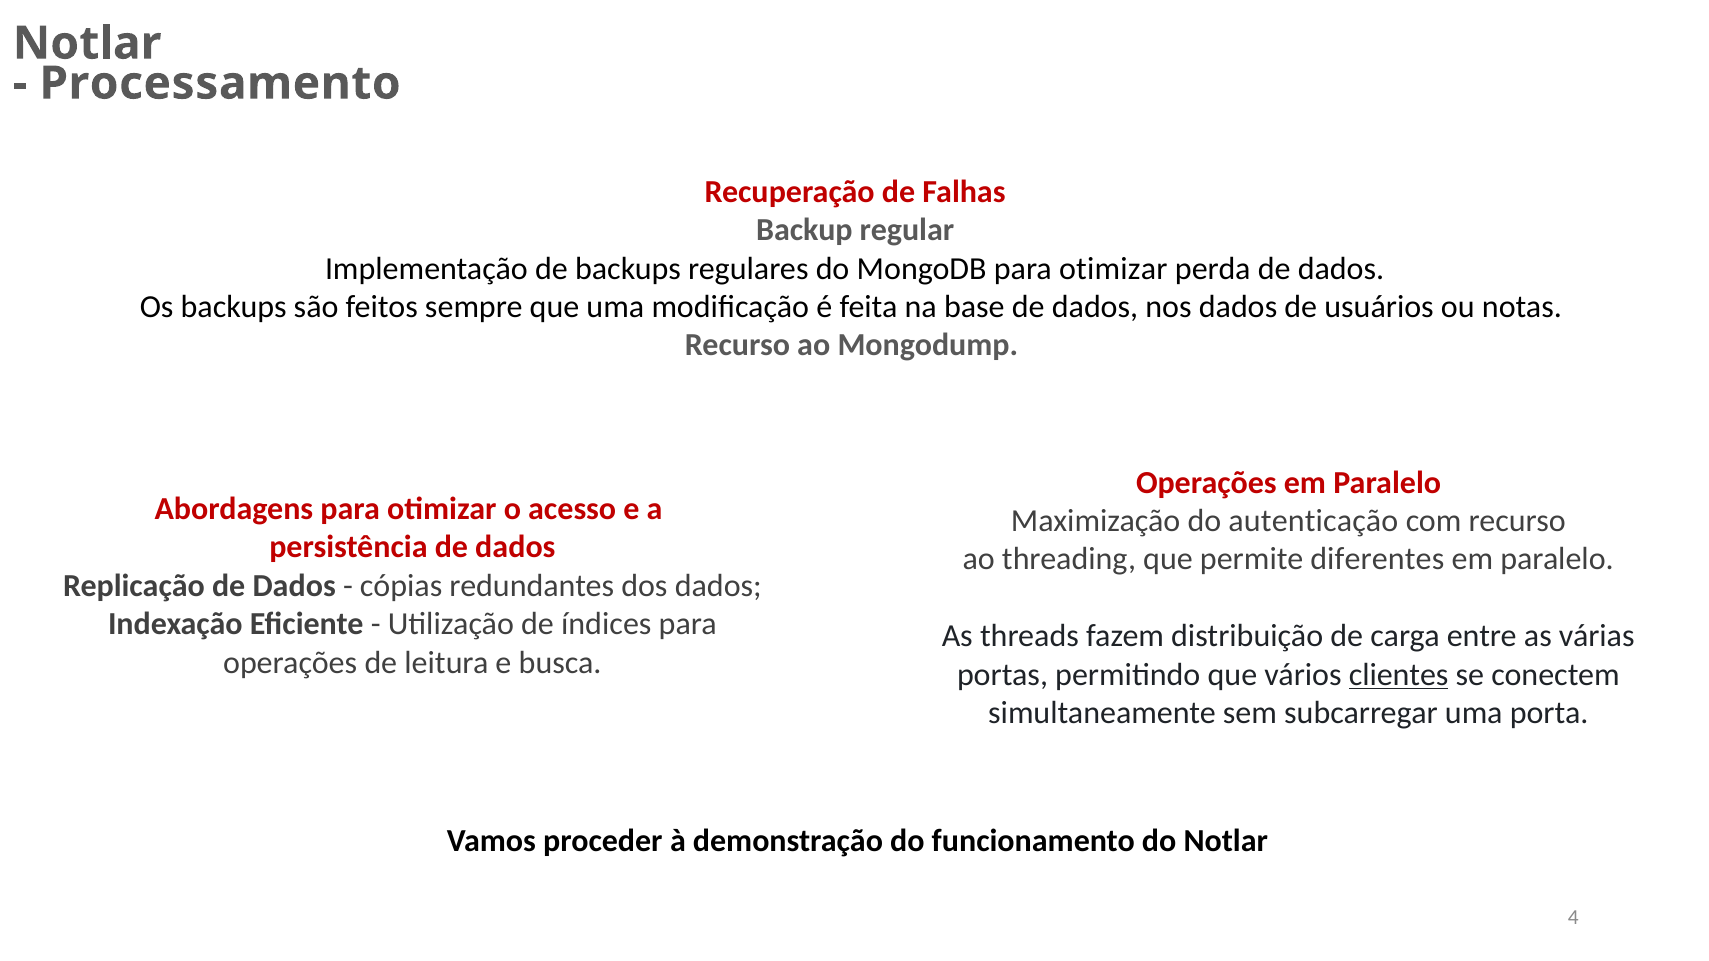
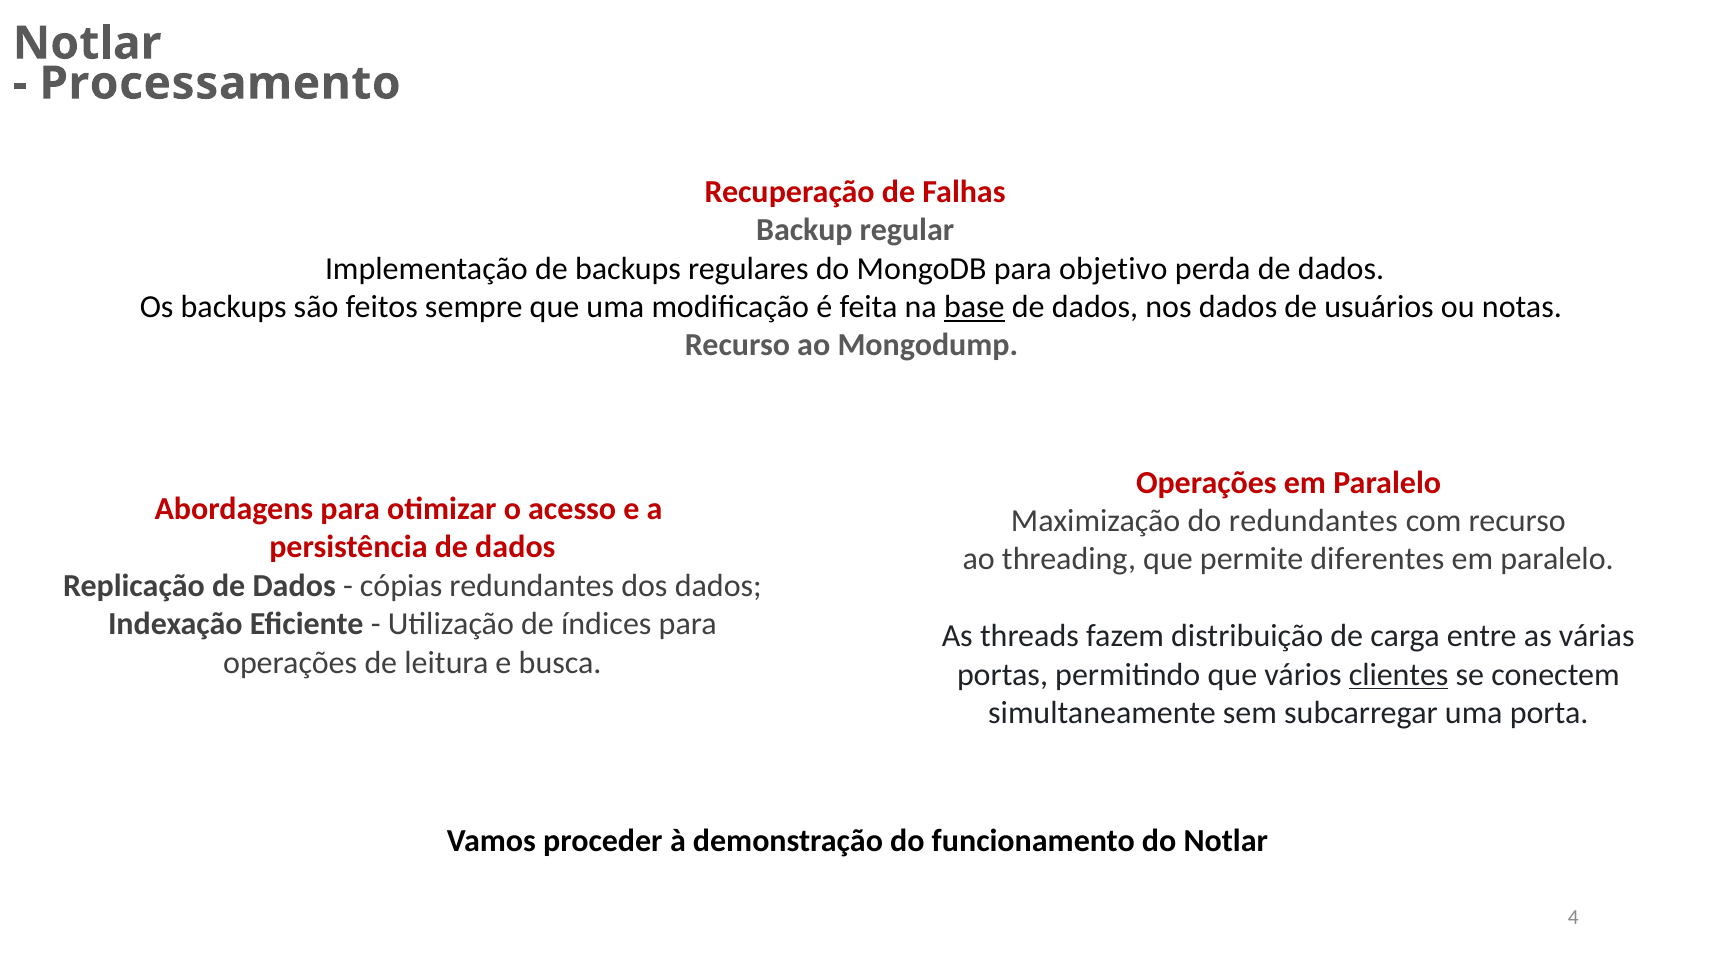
MongoDB para otimizar: otimizar -> objetivo
base underline: none -> present
do autenticação: autenticação -> redundantes
